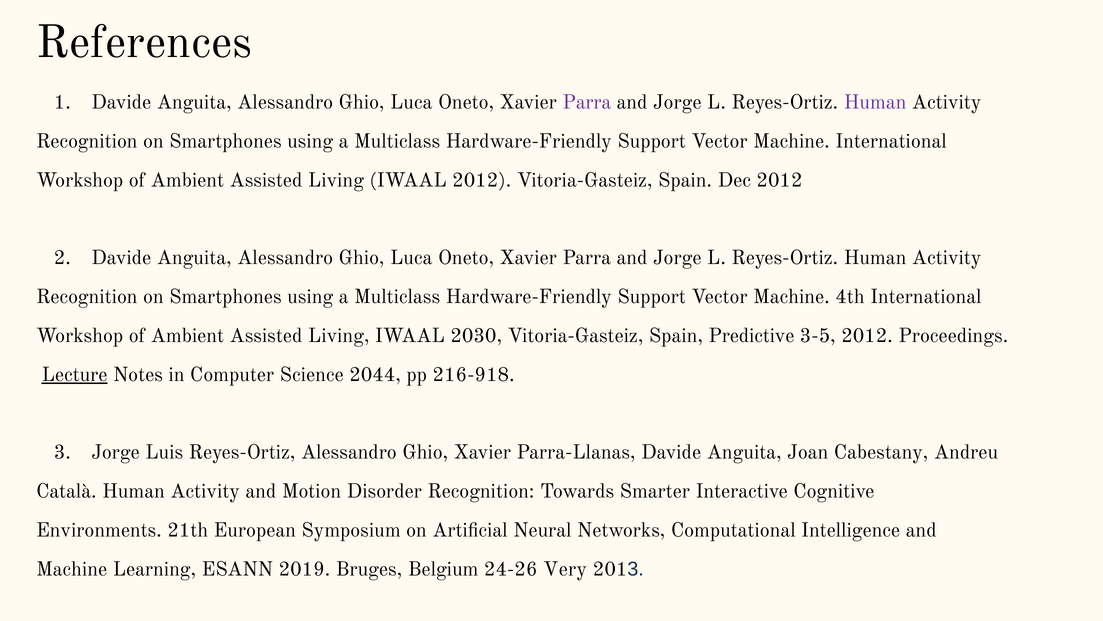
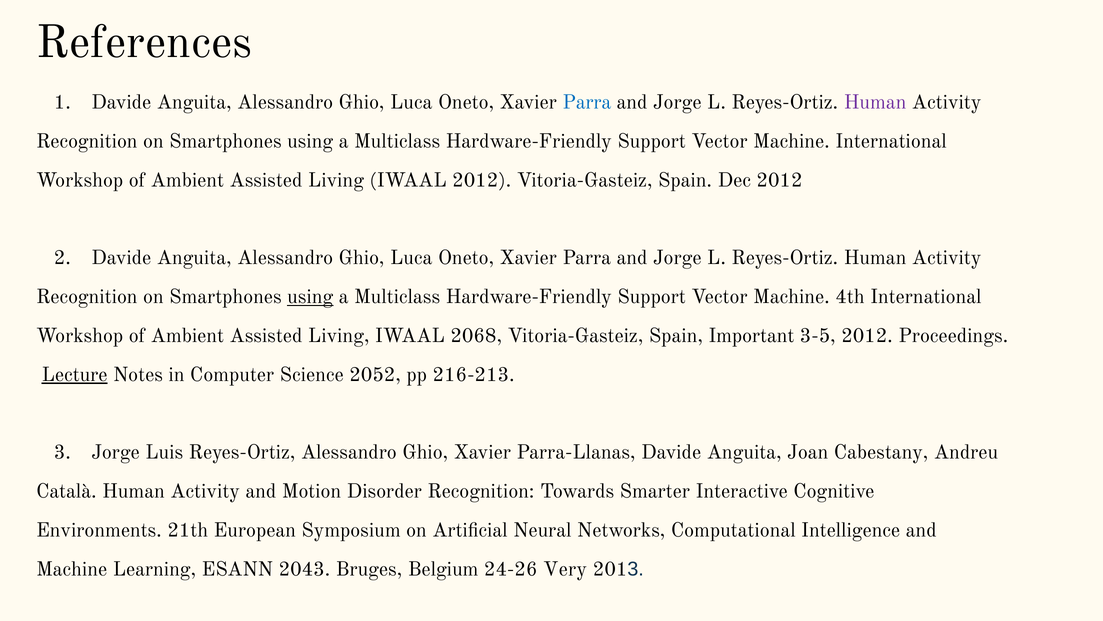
Parra at (587, 102) colour: purple -> blue
using at (310, 297) underline: none -> present
2030: 2030 -> 2068
Predictive: Predictive -> Important
2044: 2044 -> 2052
216-918: 216-918 -> 216-213
2019: 2019 -> 2043
